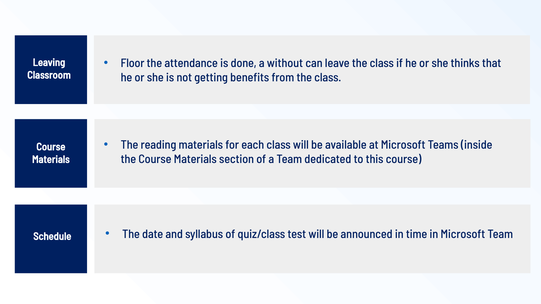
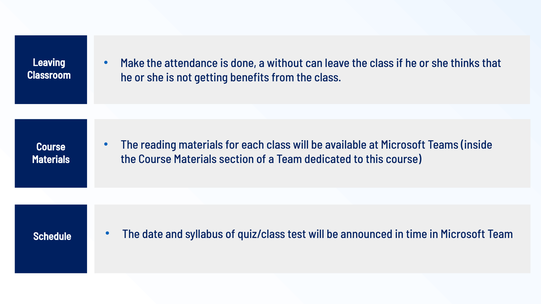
Floor: Floor -> Make
